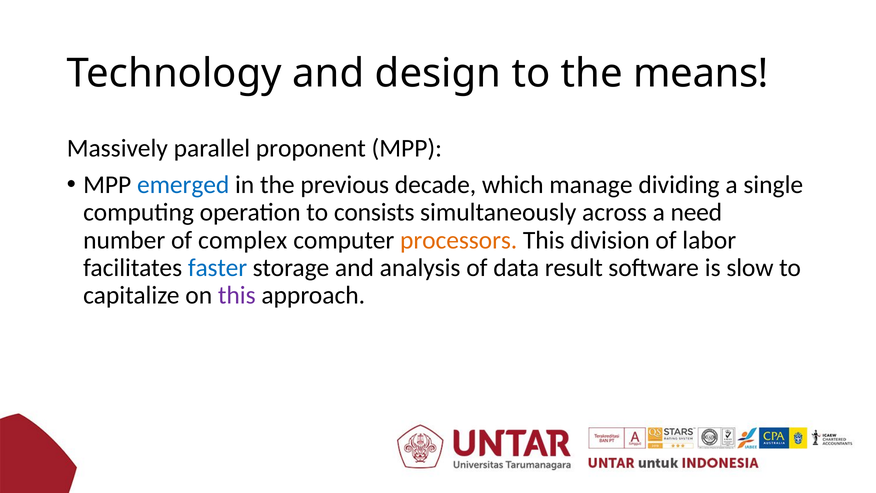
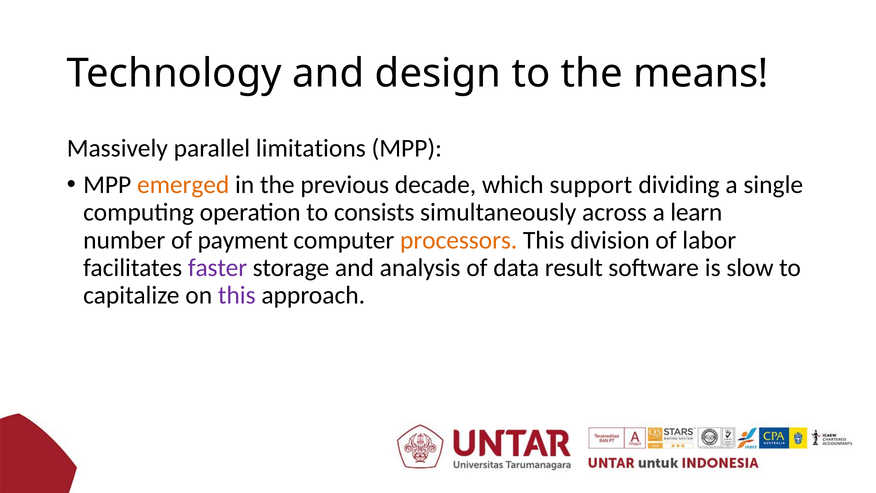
proponent: proponent -> limitations
emerged colour: blue -> orange
manage: manage -> support
need: need -> learn
complex: complex -> payment
faster colour: blue -> purple
